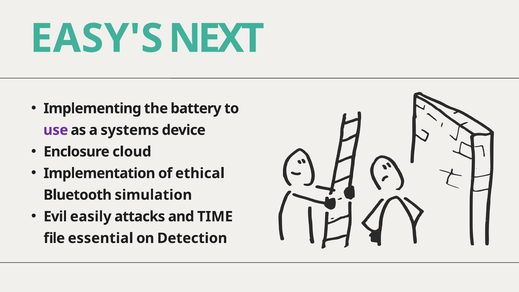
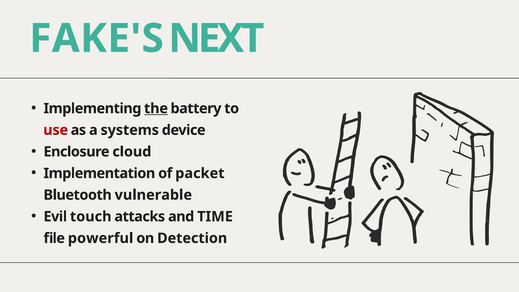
EASY'S: EASY'S -> FAKE'S
the underline: none -> present
use colour: purple -> red
ethical: ethical -> packet
simulation: simulation -> vulnerable
easily: easily -> touch
essential: essential -> powerful
